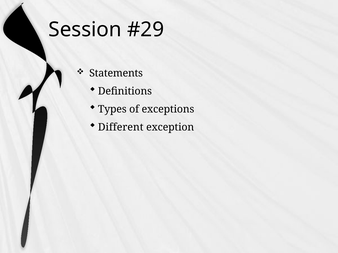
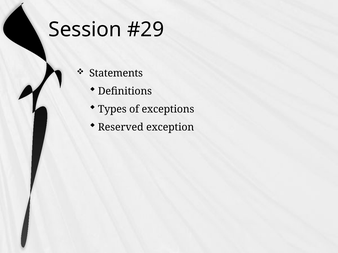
Different: Different -> Reserved
